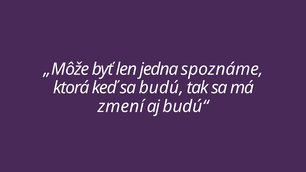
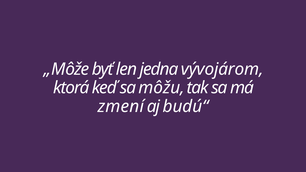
spoznáme: spoznáme -> vývojárom
budú: budú -> môžu
